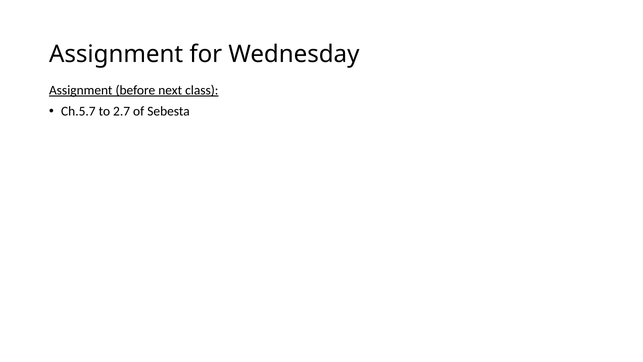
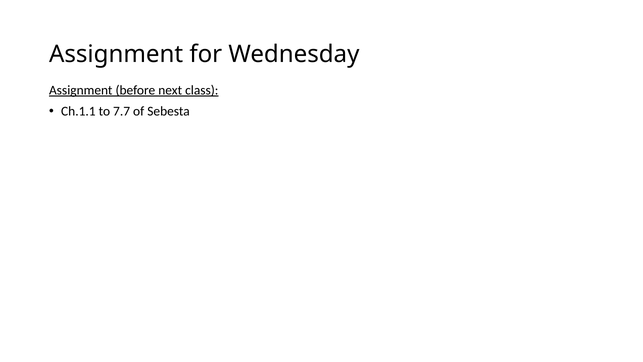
Ch.5.7: Ch.5.7 -> Ch.1.1
2.7: 2.7 -> 7.7
